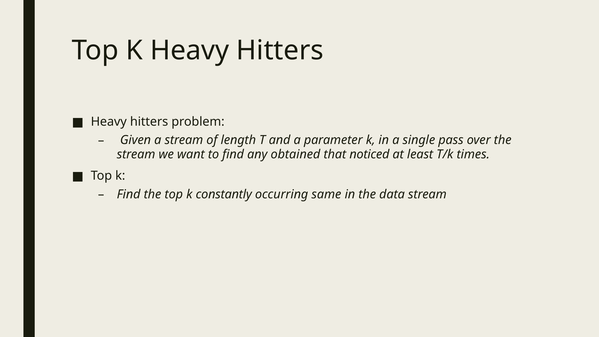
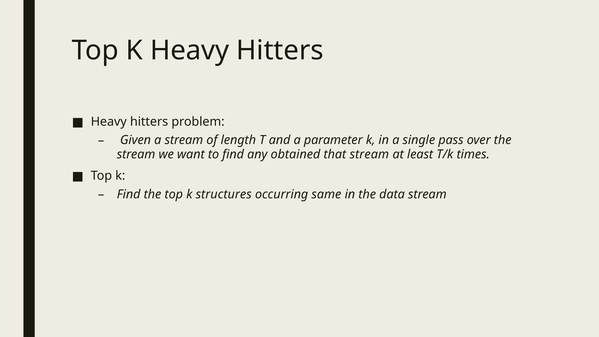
that noticed: noticed -> stream
constantly: constantly -> structures
